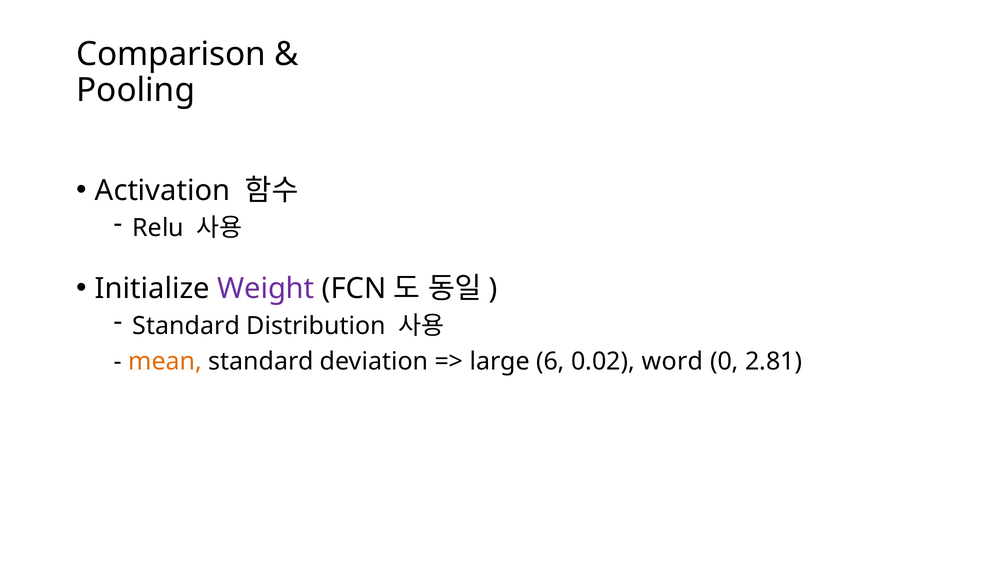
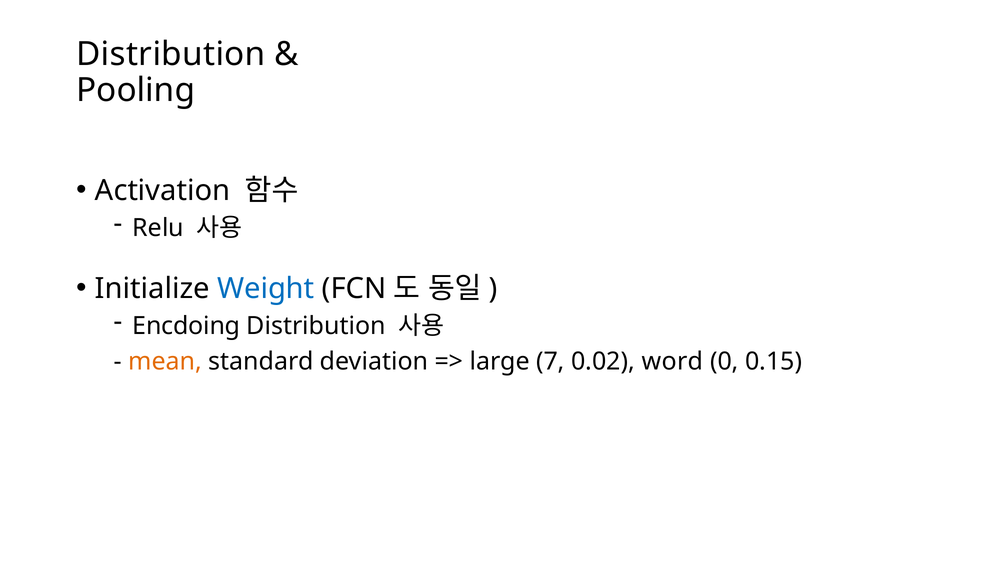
Comparison at (171, 54): Comparison -> Distribution
Weight colour: purple -> blue
Standard at (186, 326): Standard -> Encdoing
6: 6 -> 7
2.81: 2.81 -> 0.15
